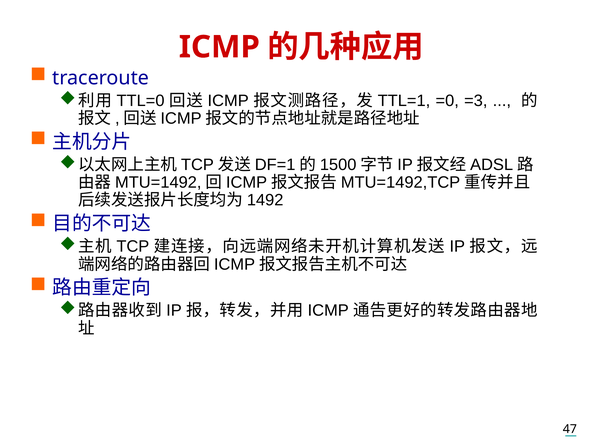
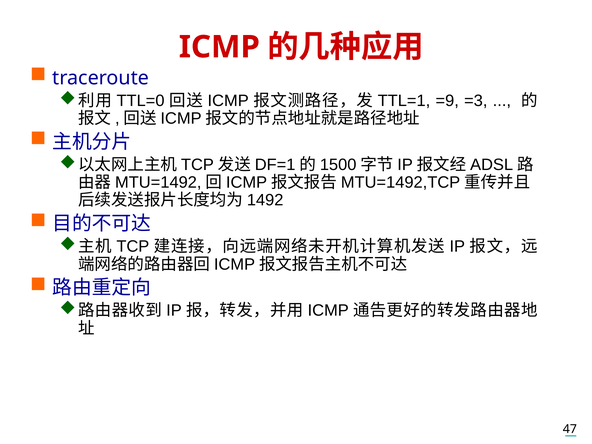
=0: =0 -> =9
